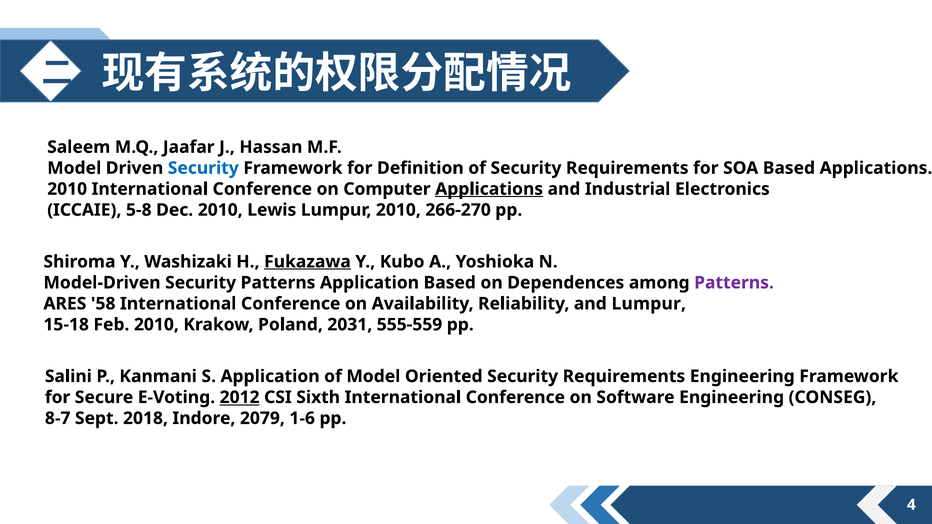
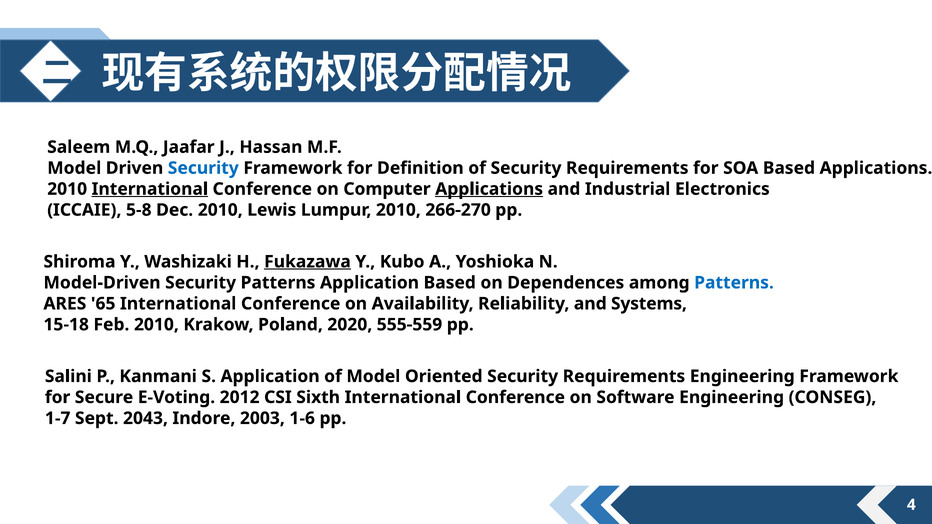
International at (150, 189) underline: none -> present
Patterns at (734, 283) colour: purple -> blue
58: 58 -> 65
and Lumpur: Lumpur -> Systems
2031: 2031 -> 2020
2012 underline: present -> none
8-7: 8-7 -> 1-7
2018: 2018 -> 2043
2079: 2079 -> 2003
